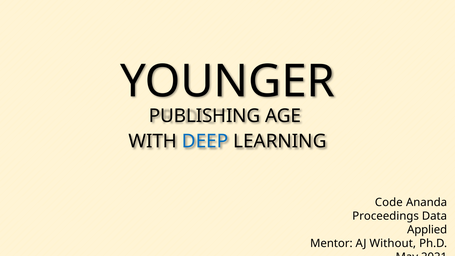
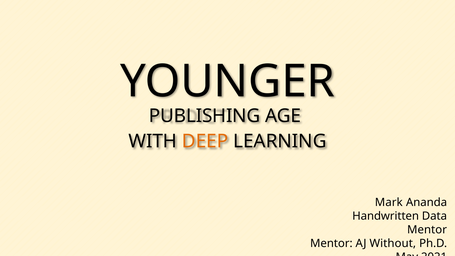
DEEP colour: blue -> orange
Code: Code -> Mark
Proceedings: Proceedings -> Handwritten
Applied at (427, 230): Applied -> Mentor
